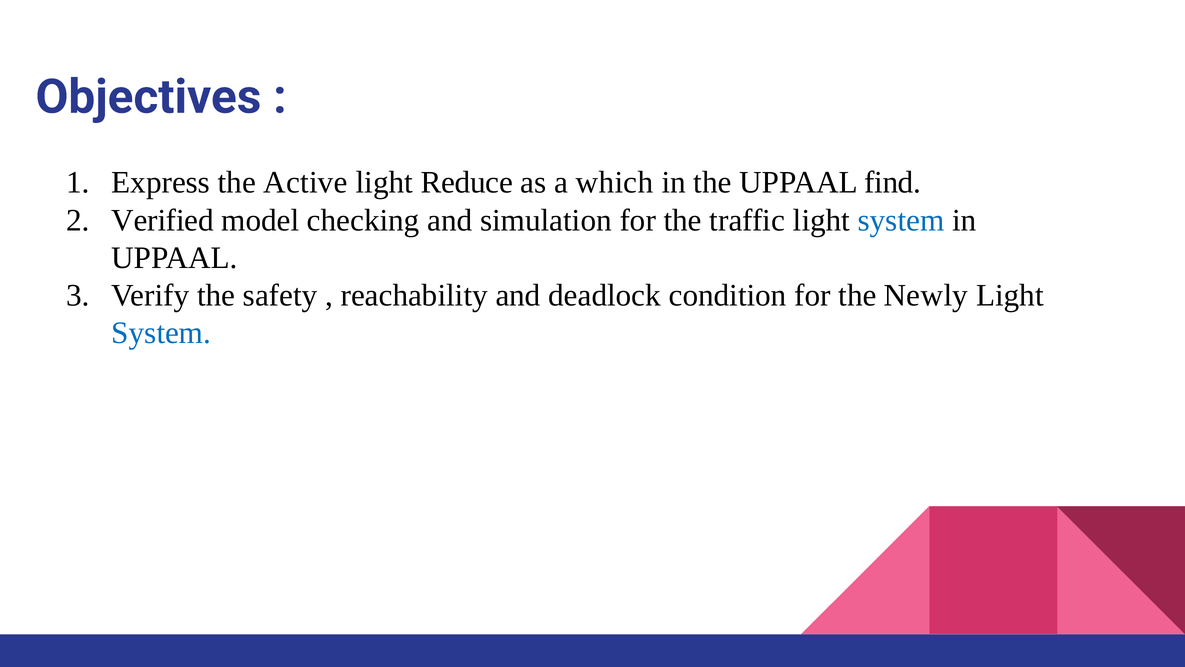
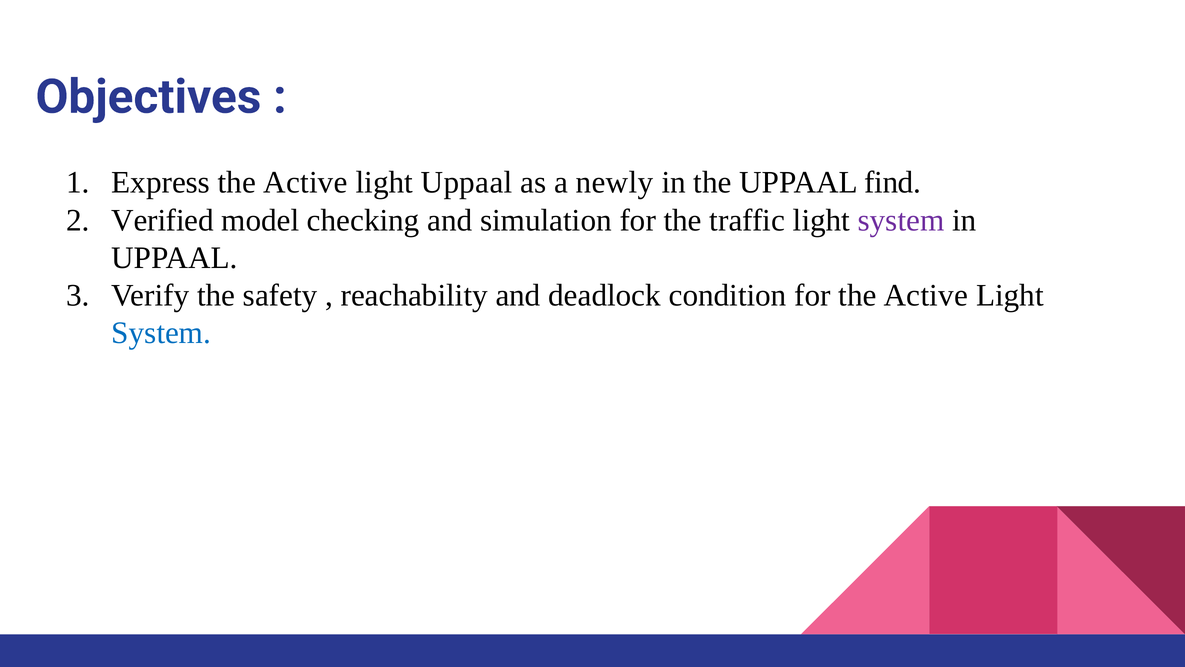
light Reduce: Reduce -> Uppaal
which: which -> newly
system at (901, 220) colour: blue -> purple
for the Newly: Newly -> Active
